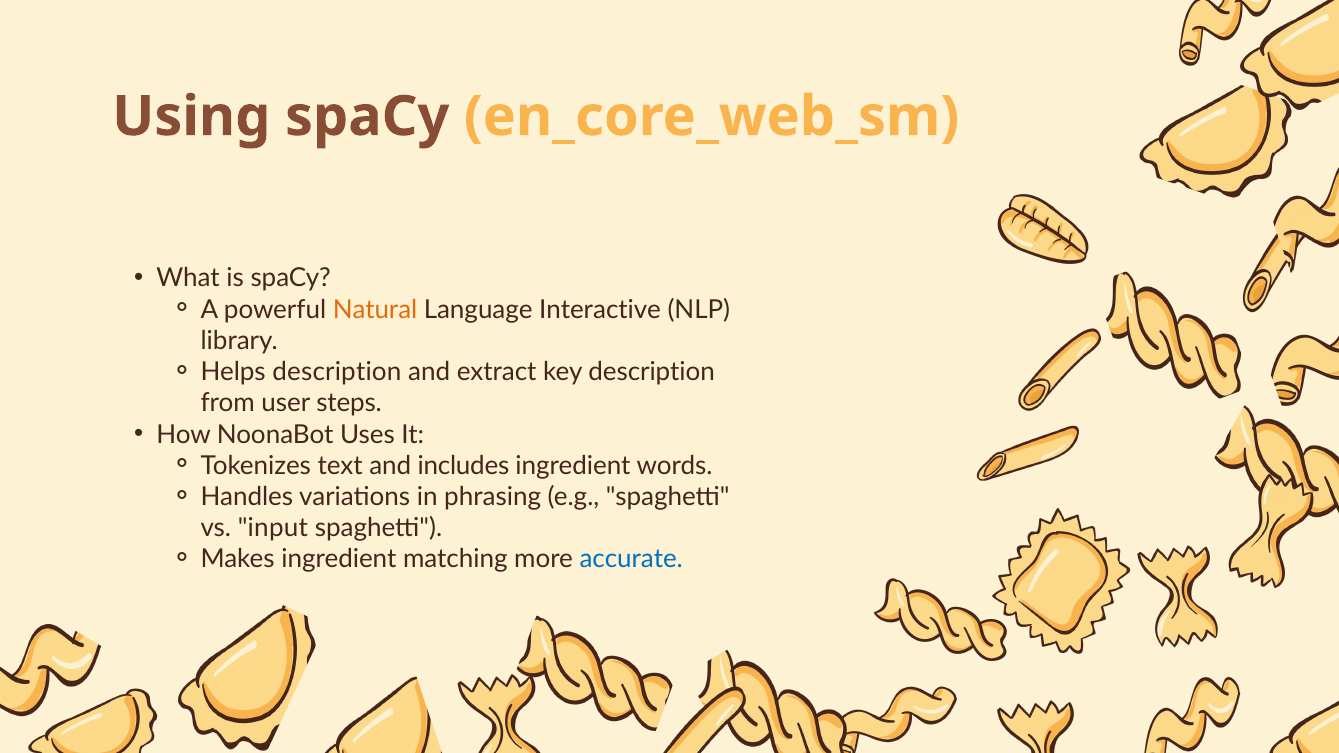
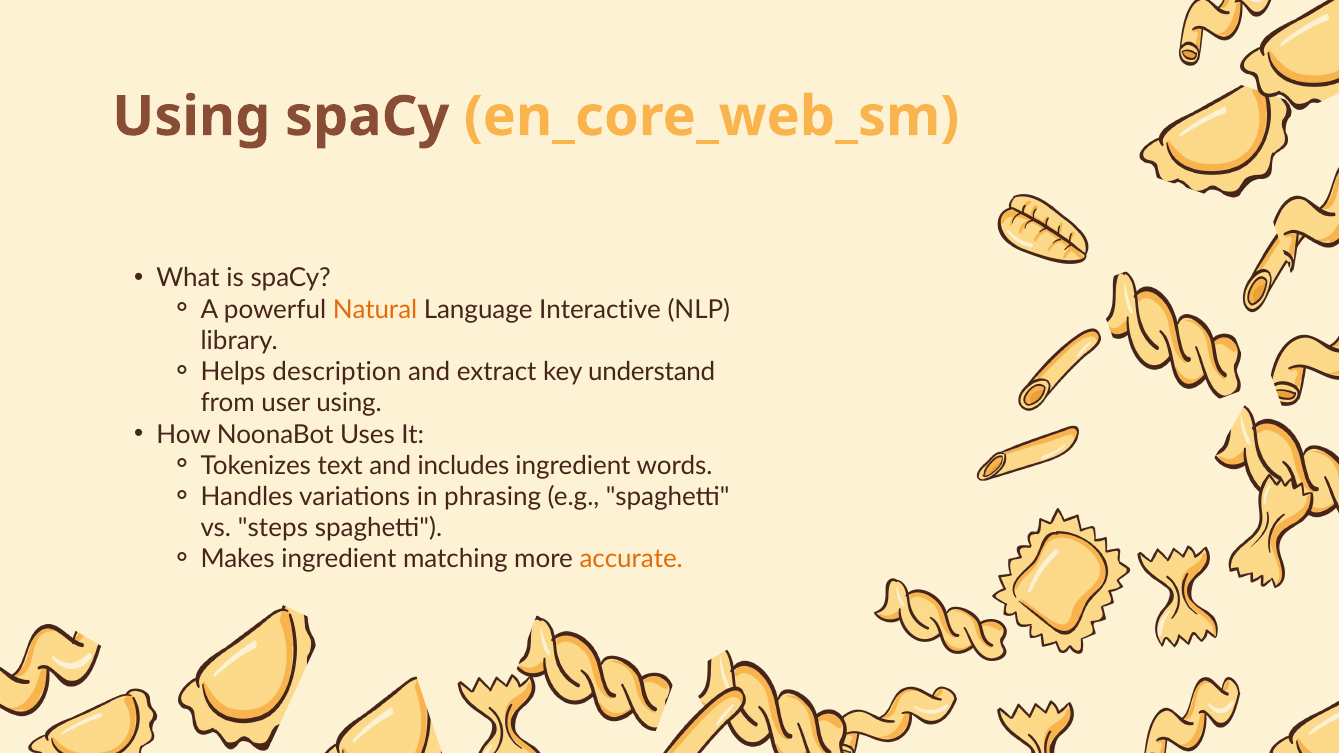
key description: description -> understand
user steps: steps -> using
input: input -> steps
accurate colour: blue -> orange
